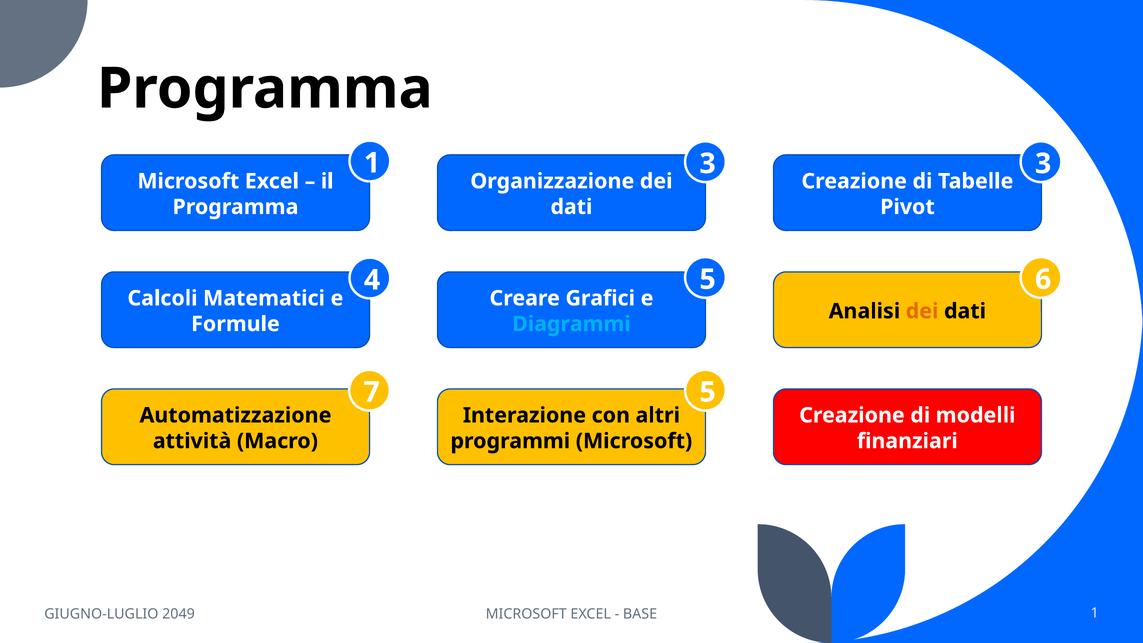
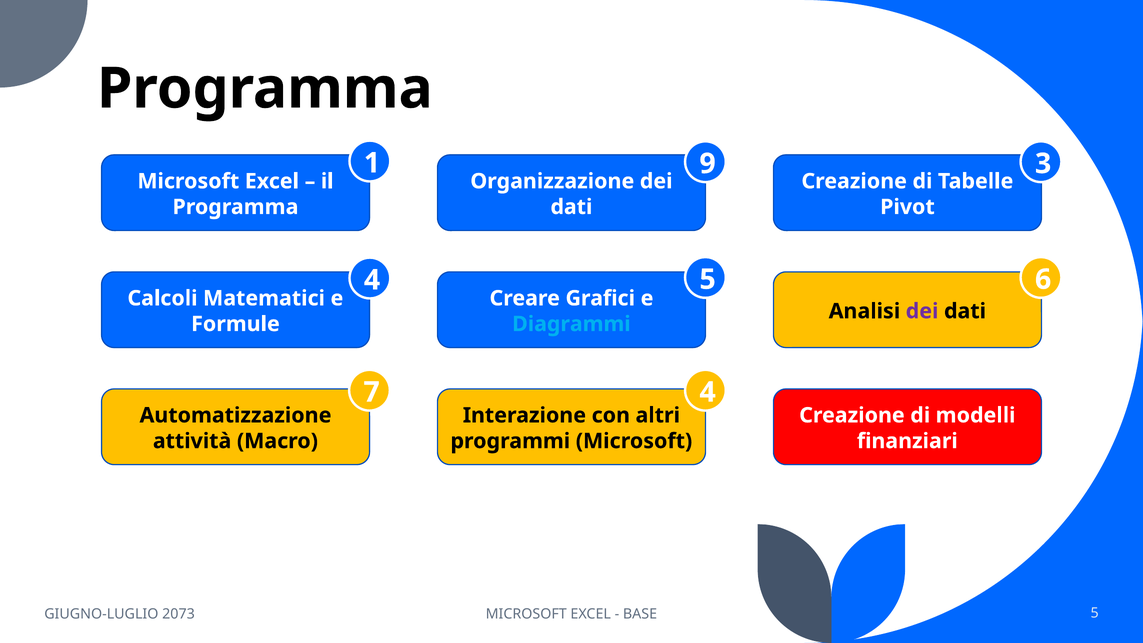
1 3: 3 -> 9
dei at (922, 311) colour: orange -> purple
7 5: 5 -> 4
2049: 2049 -> 2073
BASE 1: 1 -> 5
